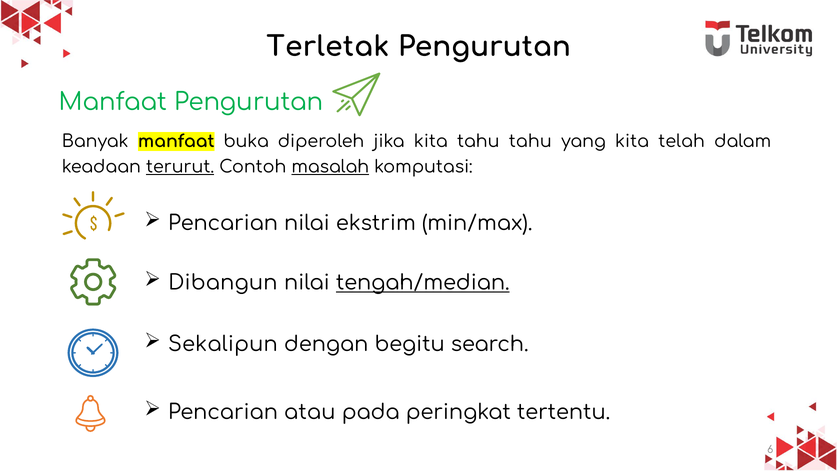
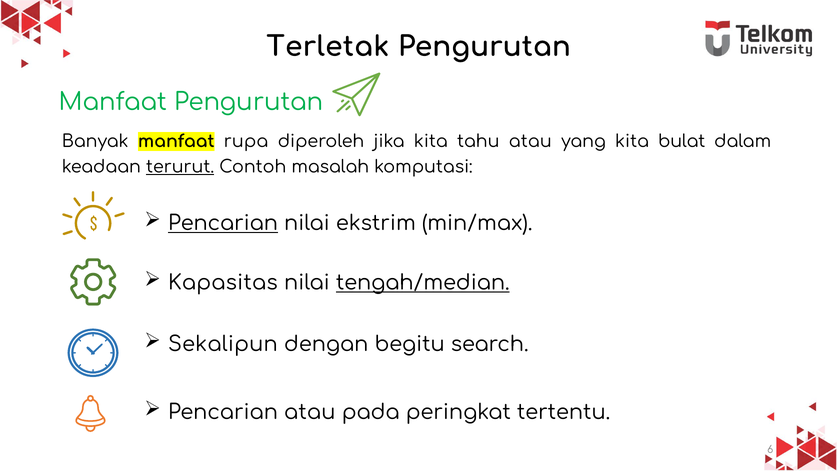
buka: buka -> rupa
tahu tahu: tahu -> atau
telah: telah -> bulat
masalah underline: present -> none
Pencarian at (223, 223) underline: none -> present
Dibangun: Dibangun -> Kapasitas
